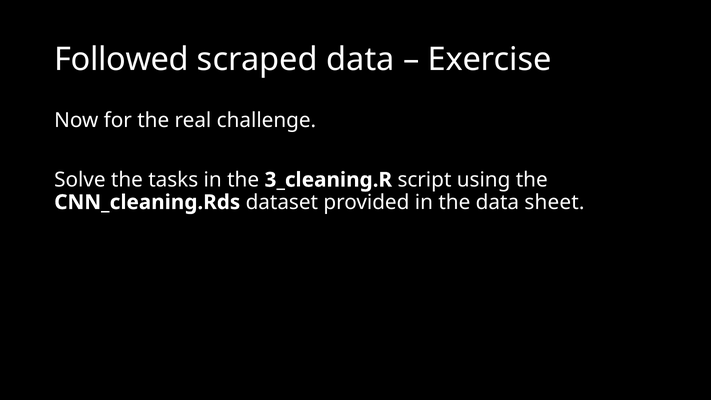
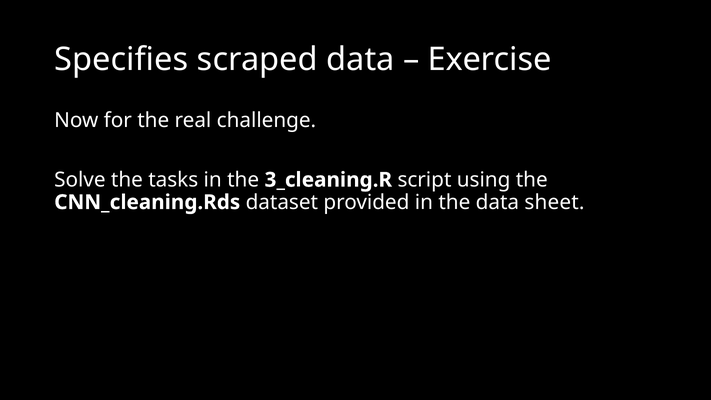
Followed: Followed -> Specifies
